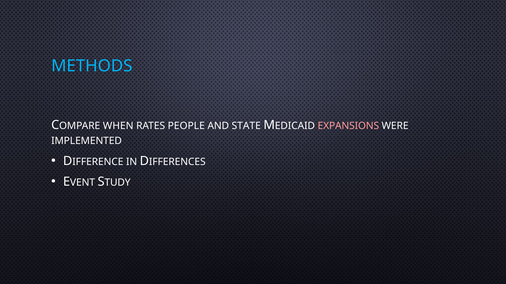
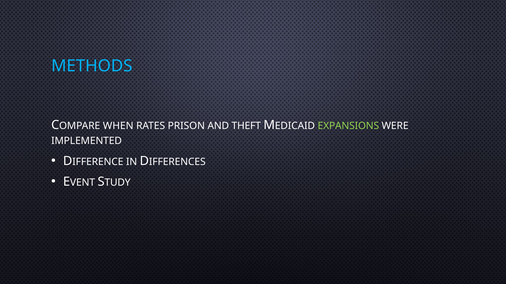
PEOPLE: PEOPLE -> PRISON
STATE: STATE -> THEFT
EXPANSIONS colour: pink -> light green
